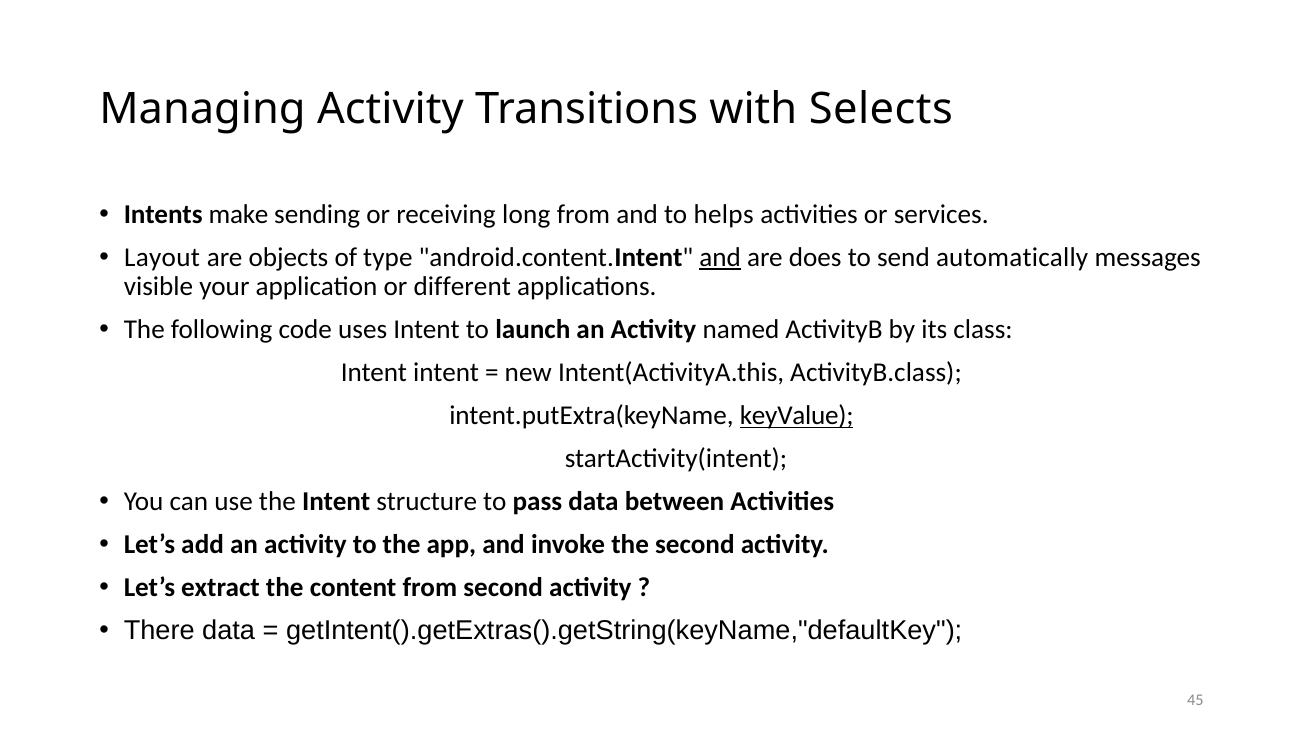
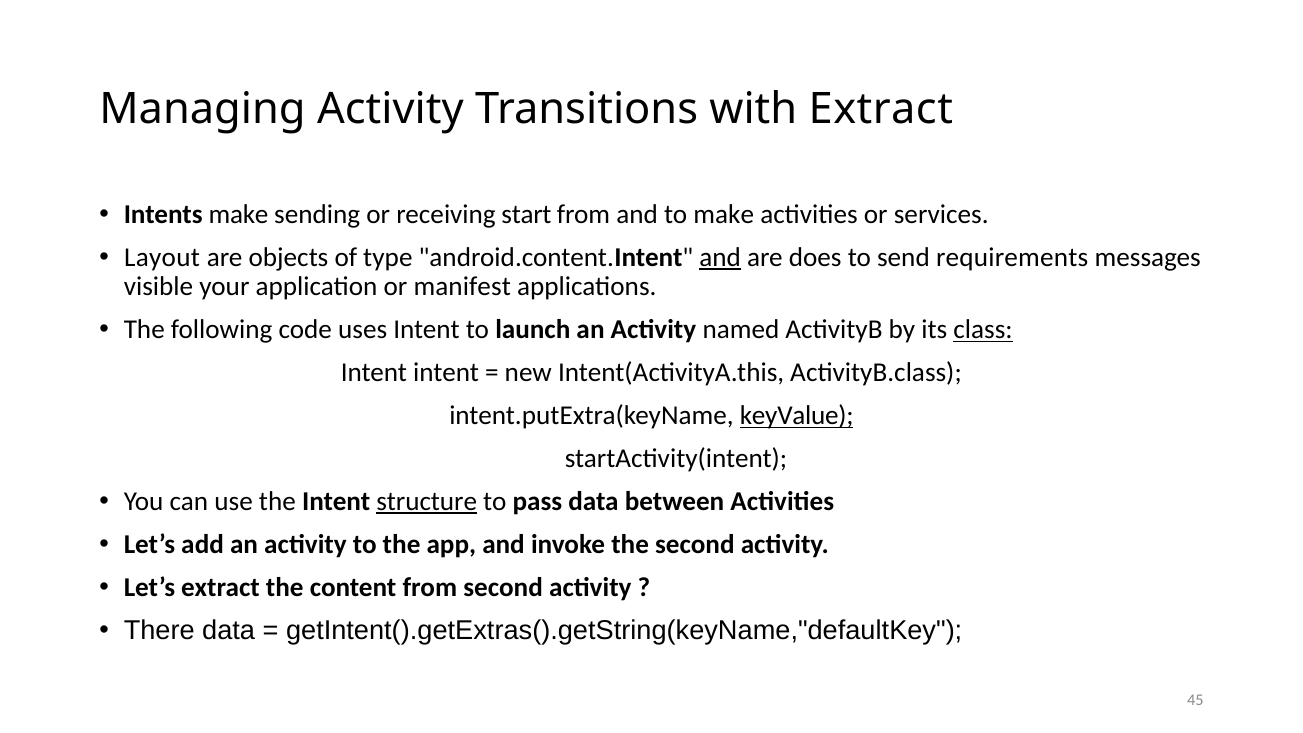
with Selects: Selects -> Extract
long: long -> start
to helps: helps -> make
automatically: automatically -> requirements
different: different -> manifest
class underline: none -> present
structure underline: none -> present
